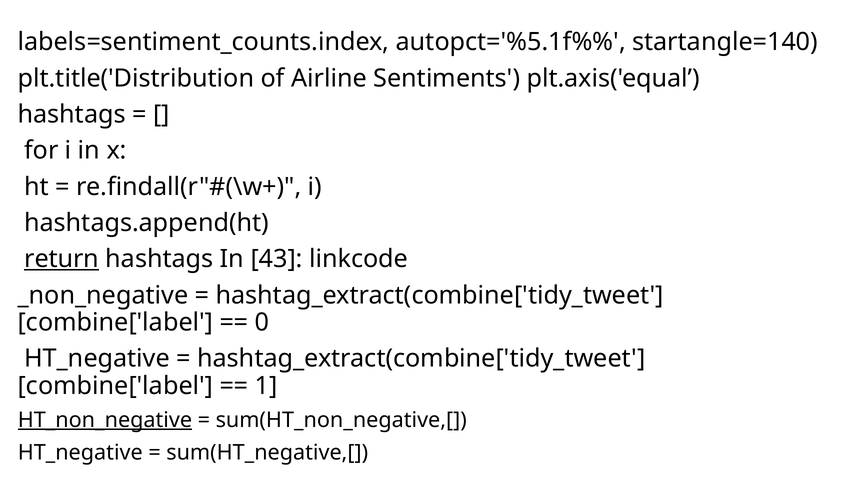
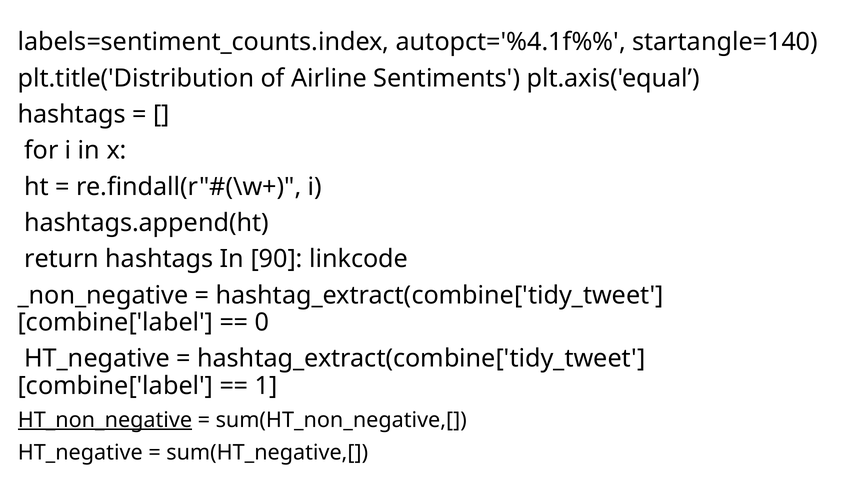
autopct='%5.1f%%: autopct='%5.1f%% -> autopct='%4.1f%%
return underline: present -> none
43: 43 -> 90
